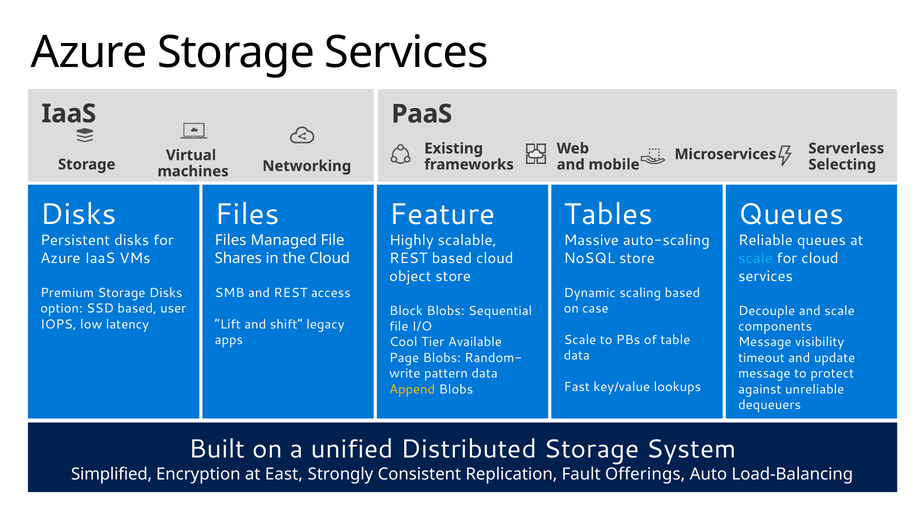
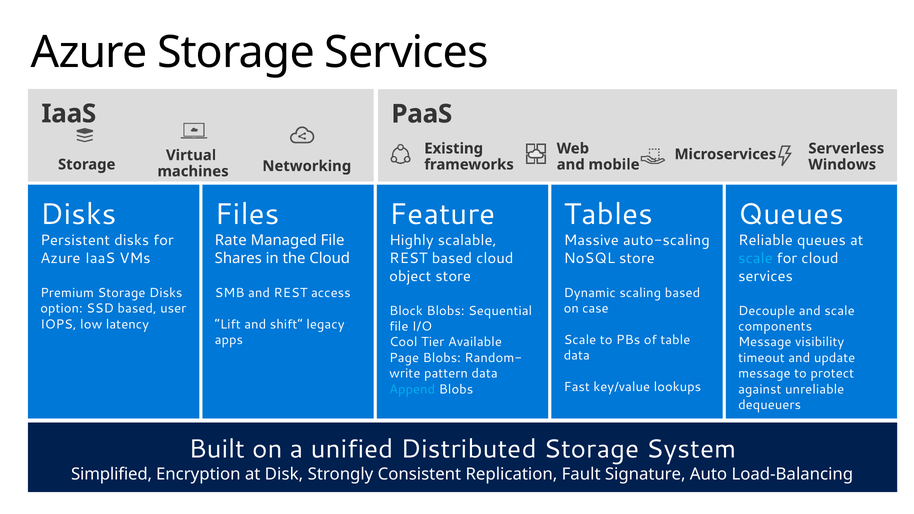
Selecting: Selecting -> Windows
Files at (231, 240): Files -> Rate
Append colour: yellow -> light blue
East: East -> Disk
Offerings: Offerings -> Signature
